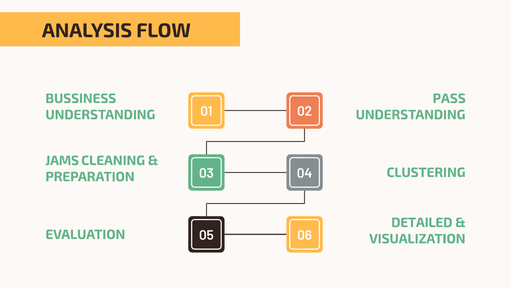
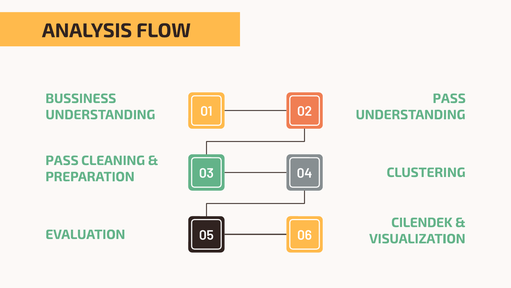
JAMS at (62, 160): JAMS -> PASS
DETAILED: DETAILED -> CILENDEK
